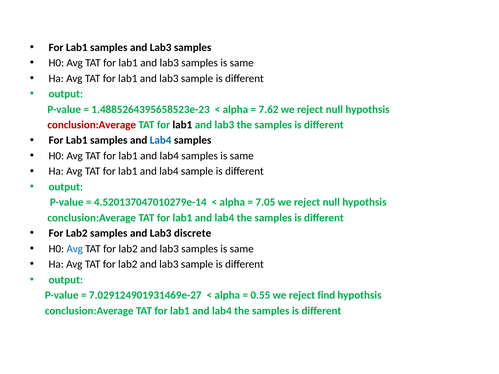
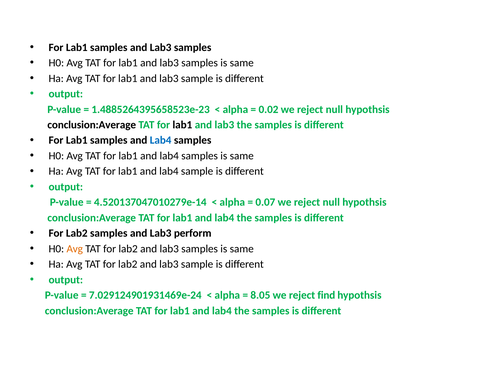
7.62: 7.62 -> 0.02
conclusion:Average at (92, 125) colour: red -> black
7.05: 7.05 -> 0.07
discrete: discrete -> perform
Avg at (75, 249) colour: blue -> orange
7.029124901931469e-27: 7.029124901931469e-27 -> 7.029124901931469e-24
0.55: 0.55 -> 8.05
